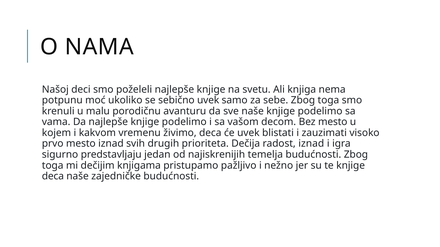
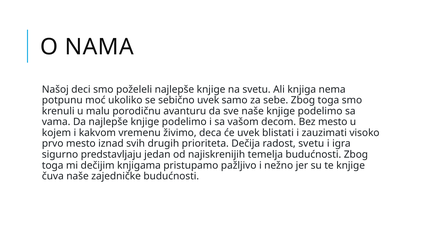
radost iznad: iznad -> svetu
deca at (53, 177): deca -> čuva
